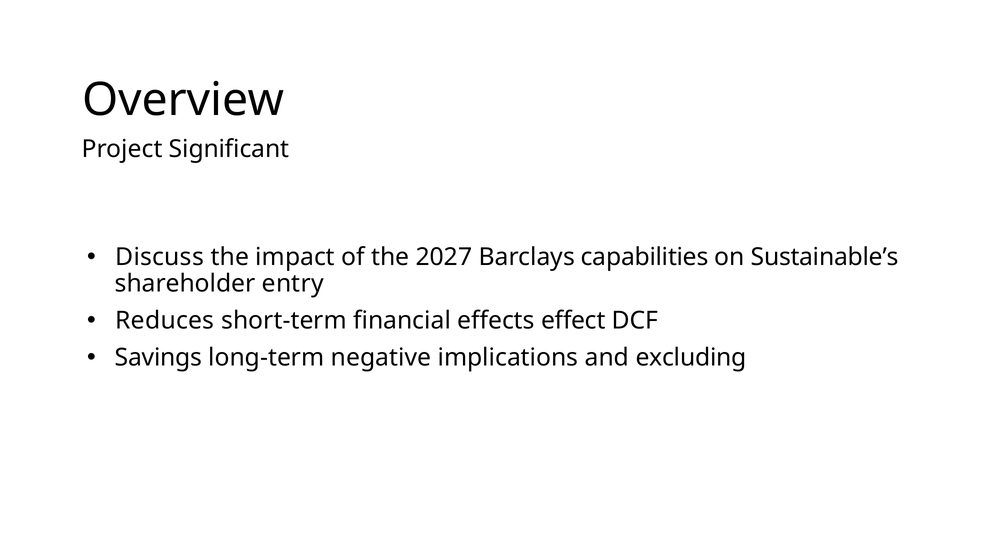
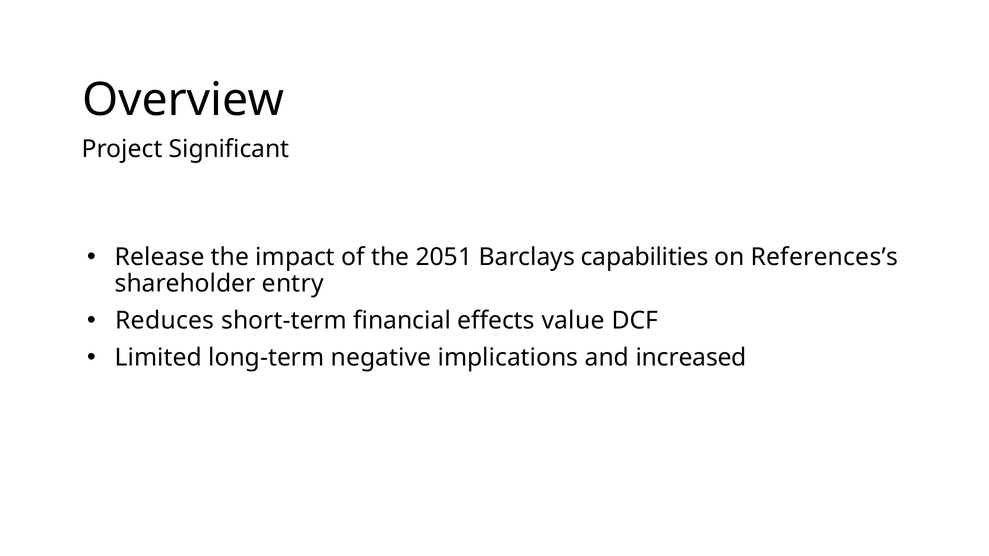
Discuss: Discuss -> Release
2027: 2027 -> 2051
Sustainable’s: Sustainable’s -> References’s
effect: effect -> value
Savings: Savings -> Limited
excluding: excluding -> increased
